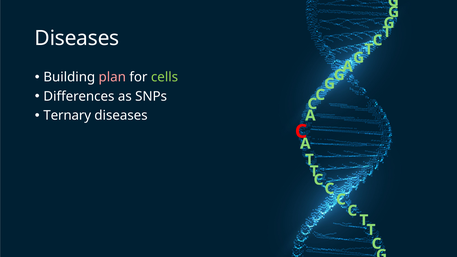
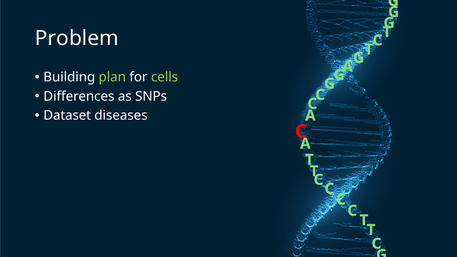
Diseases at (77, 38): Diseases -> Problem
plan colour: pink -> light green
Ternary: Ternary -> Dataset
